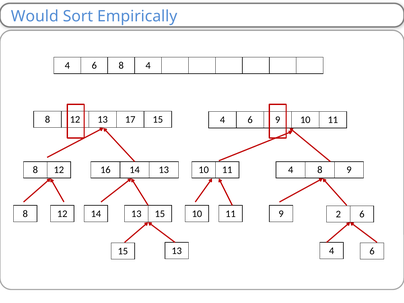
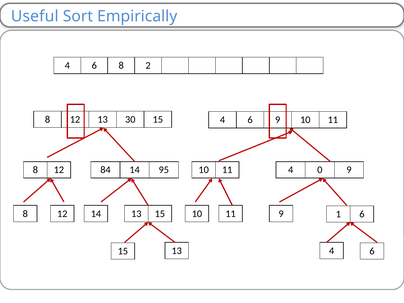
Would: Would -> Useful
8 4: 4 -> 2
17: 17 -> 30
16: 16 -> 84
14 13: 13 -> 95
11 4 8: 8 -> 0
2: 2 -> 1
